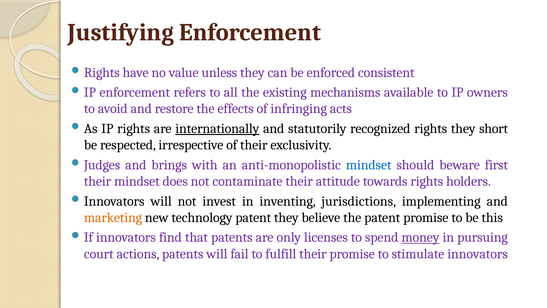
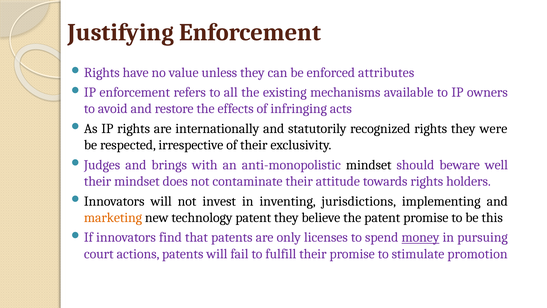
consistent: consistent -> attributes
internationally underline: present -> none
short: short -> were
mindset at (369, 165) colour: blue -> black
first: first -> well
stimulate innovators: innovators -> promotion
